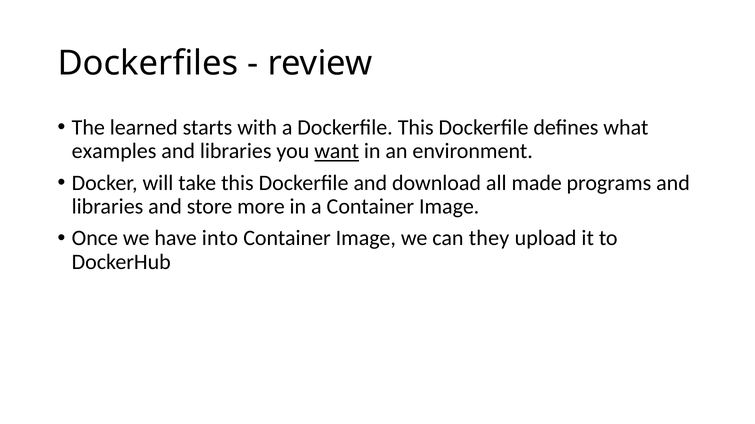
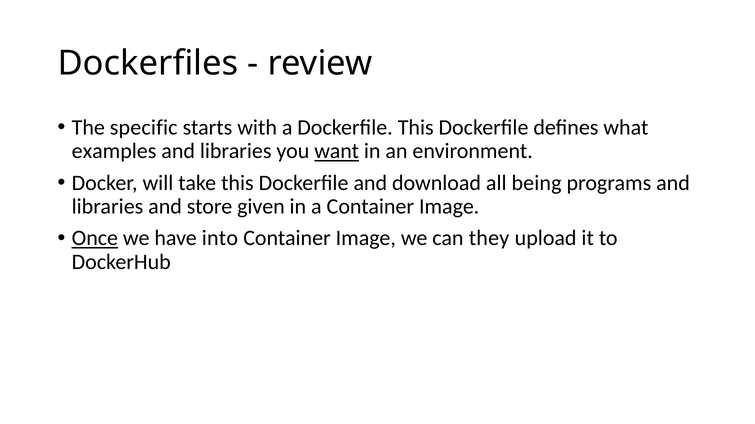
learned: learned -> specific
made: made -> being
more: more -> given
Once underline: none -> present
